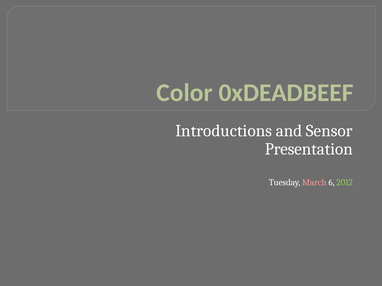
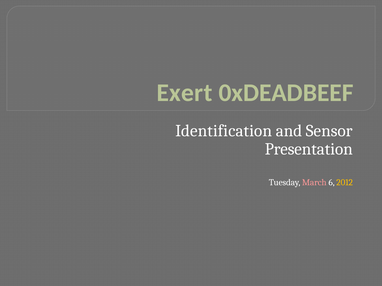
Color: Color -> Exert
Introductions: Introductions -> Identification
2012 colour: light green -> yellow
